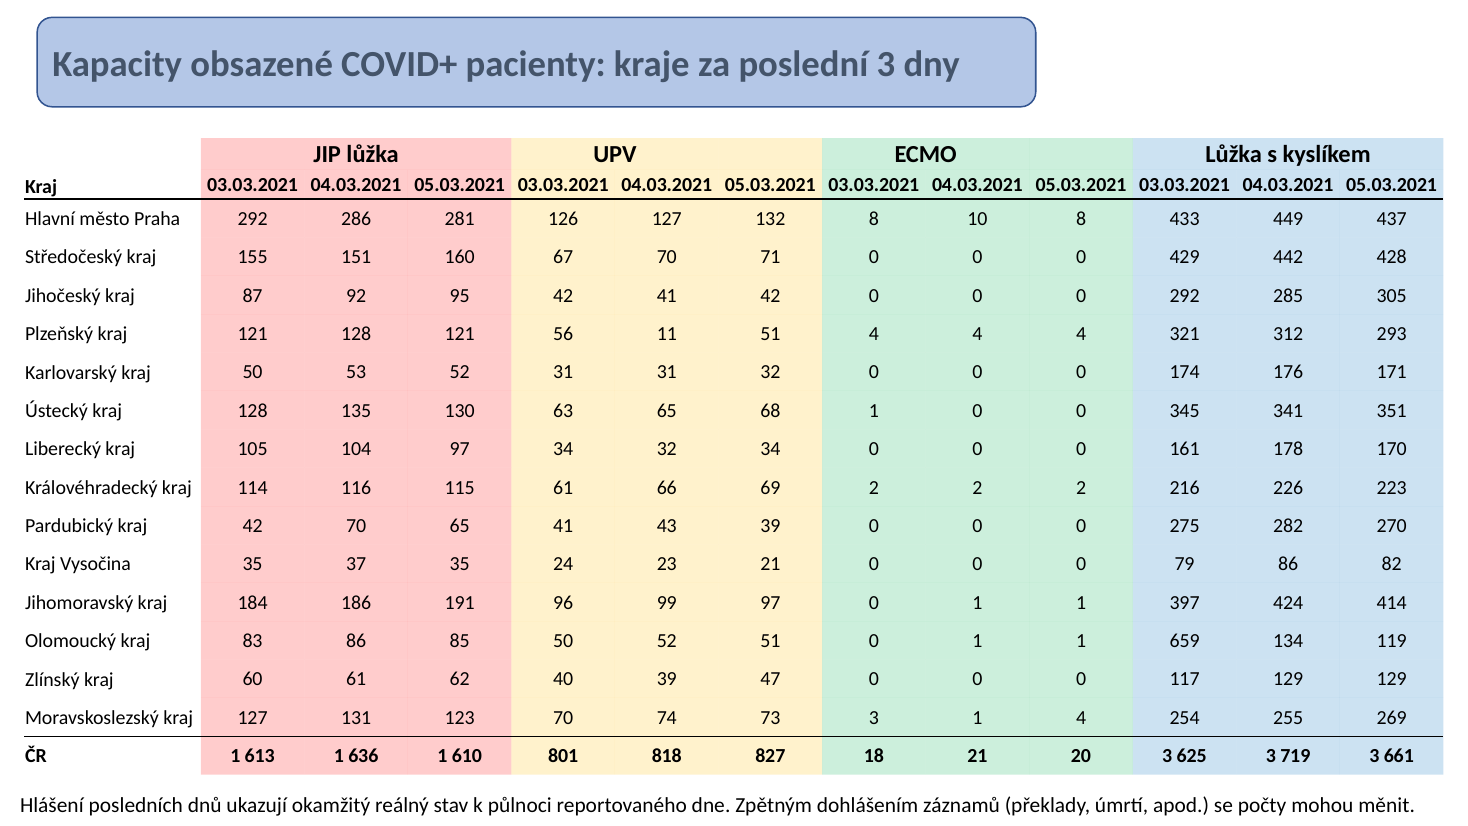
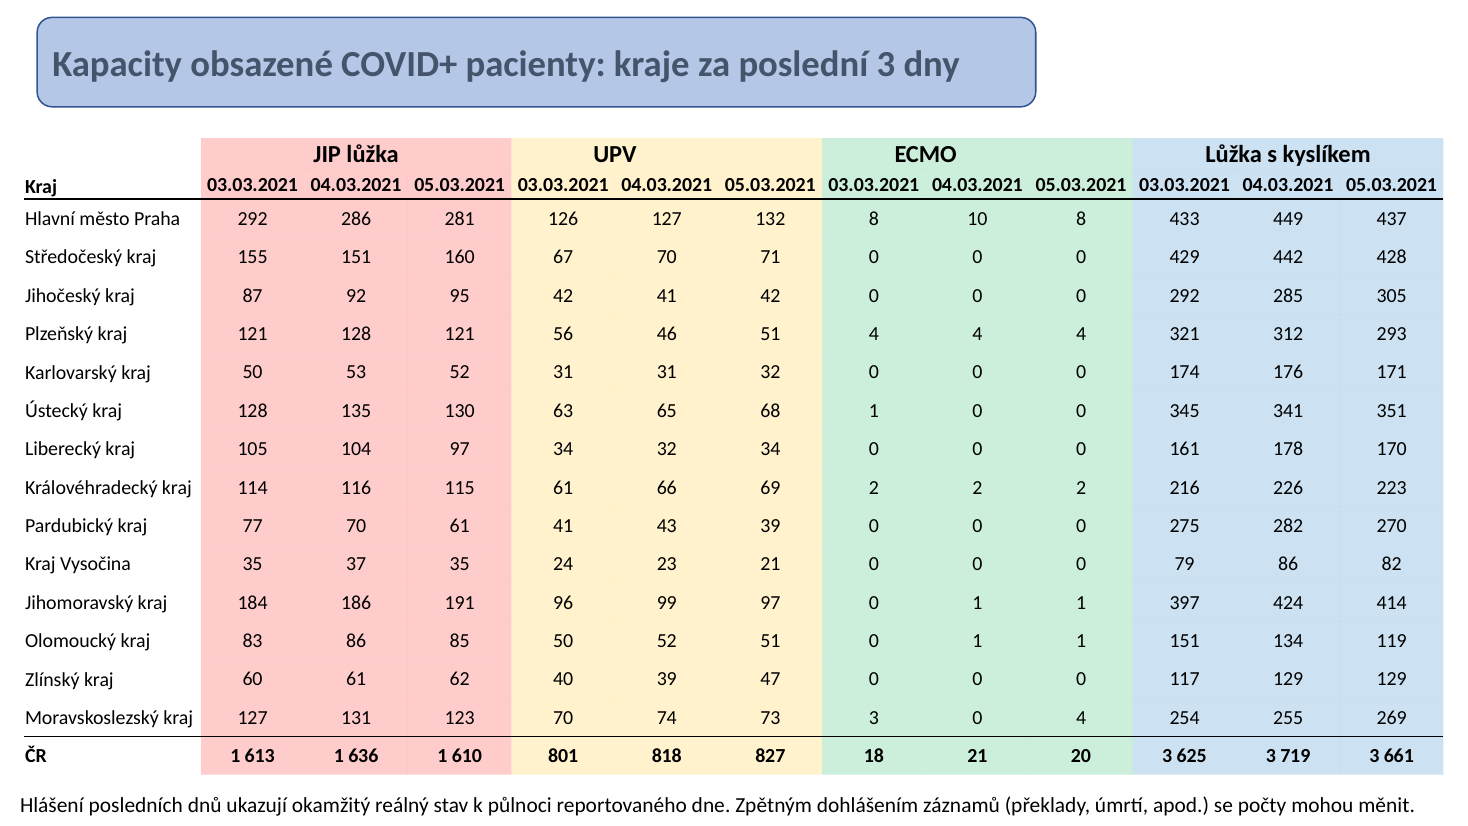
11: 11 -> 46
kraj 42: 42 -> 77
70 65: 65 -> 61
1 659: 659 -> 151
3 1: 1 -> 0
